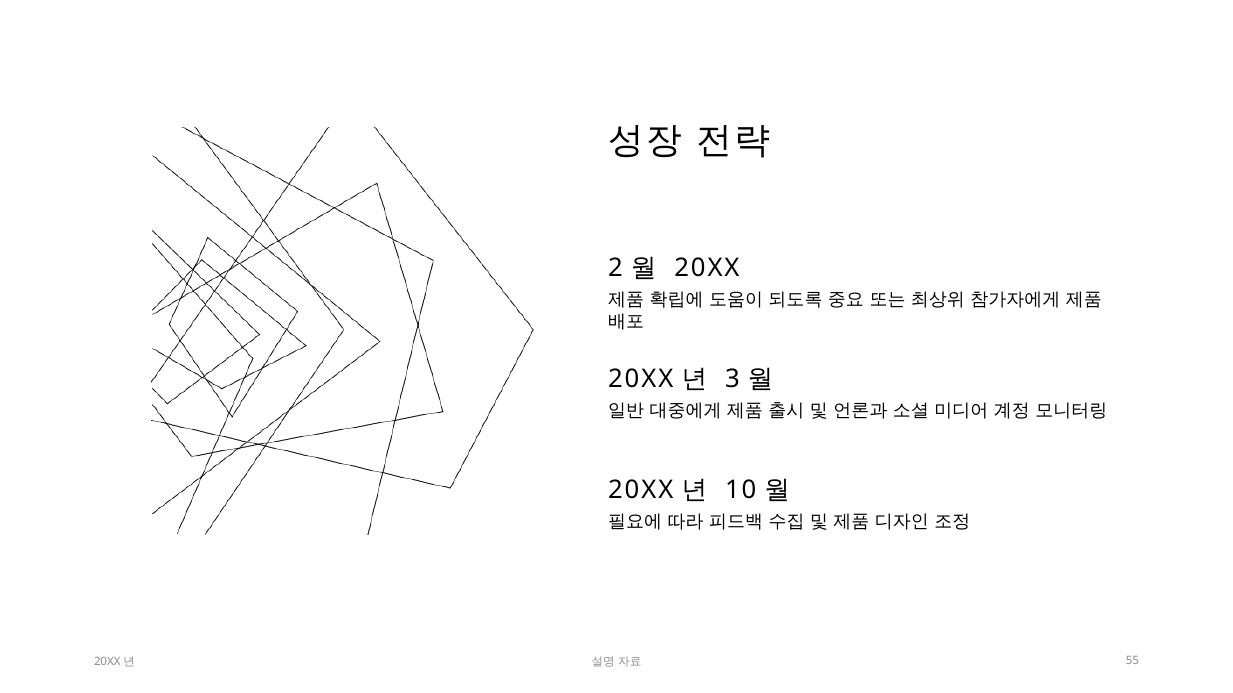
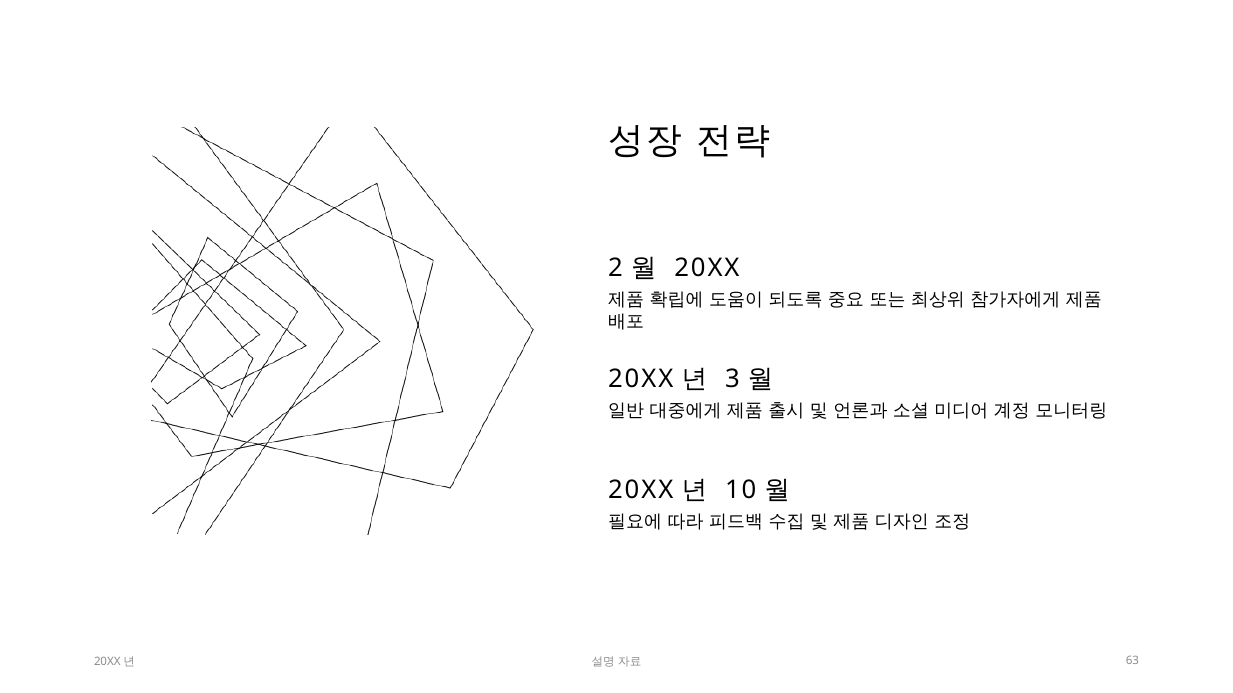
55: 55 -> 63
